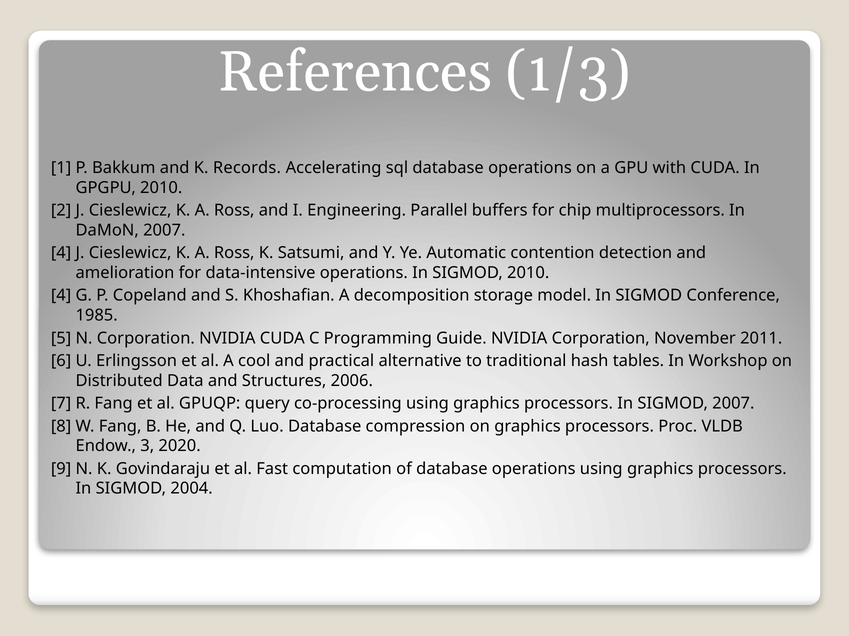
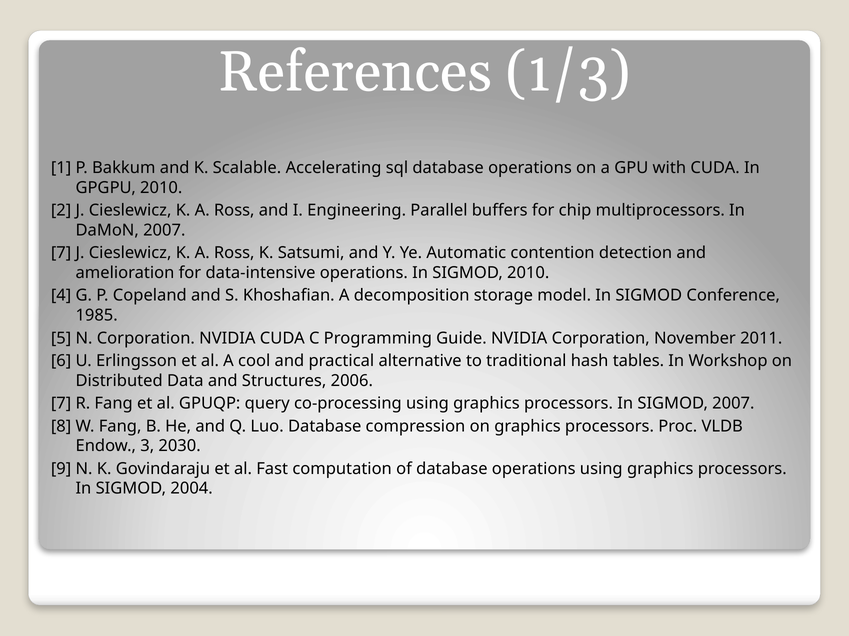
Records: Records -> Scalable
4 at (61, 253): 4 -> 7
2020: 2020 -> 2030
